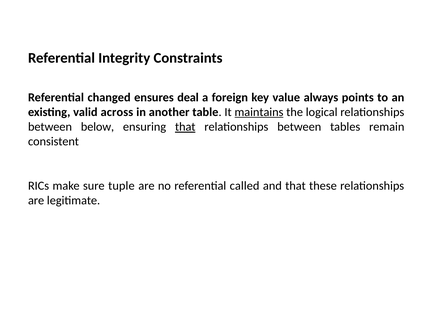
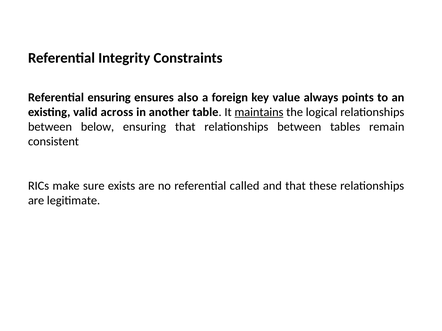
Referential changed: changed -> ensuring
deal: deal -> also
that at (185, 127) underline: present -> none
tuple: tuple -> exists
